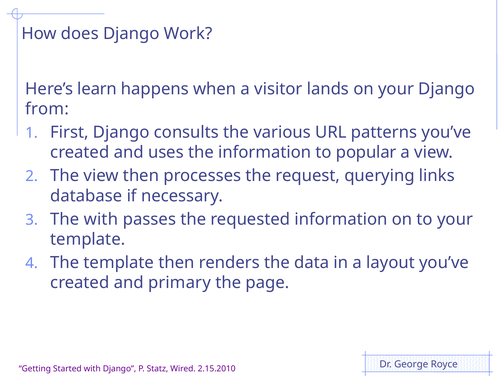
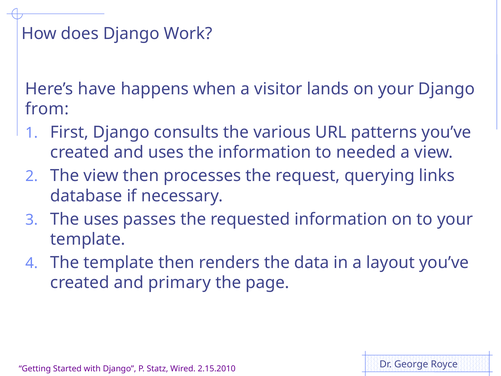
learn: learn -> have
popular: popular -> needed
The with: with -> uses
